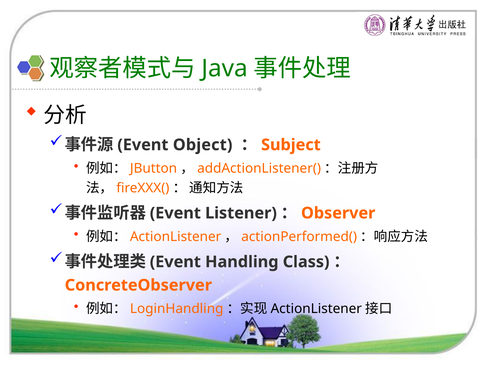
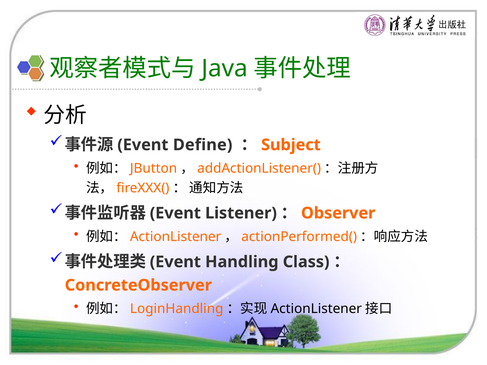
Object: Object -> Define
